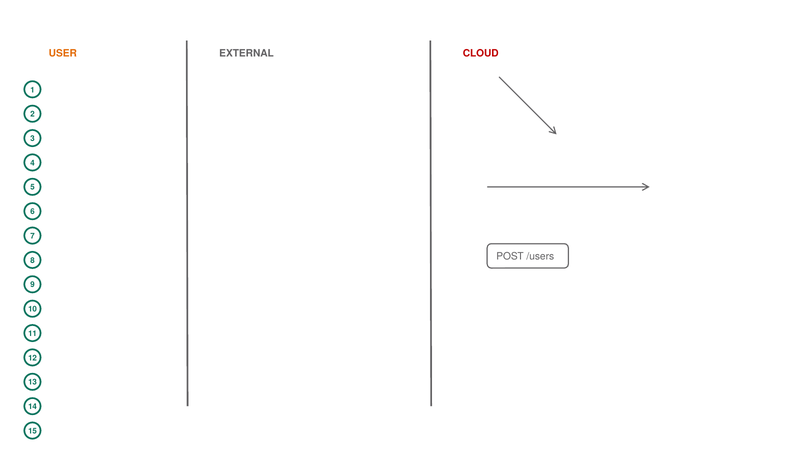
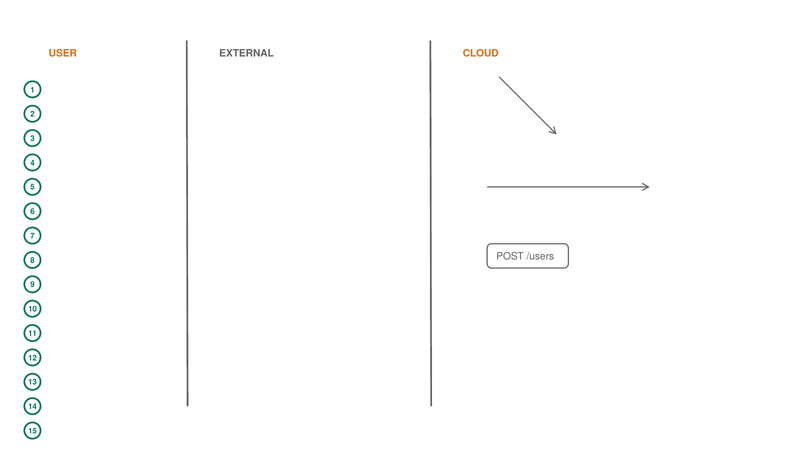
CLOUD colour: red -> orange
